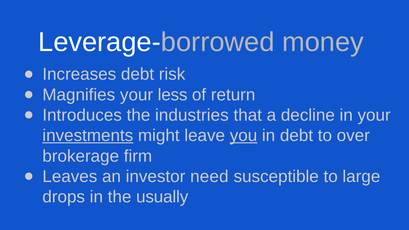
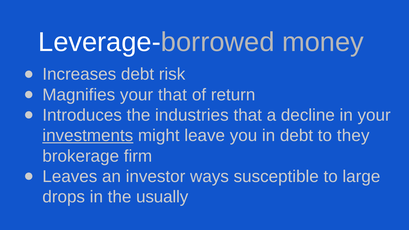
your less: less -> that
you underline: present -> none
over: over -> they
need: need -> ways
